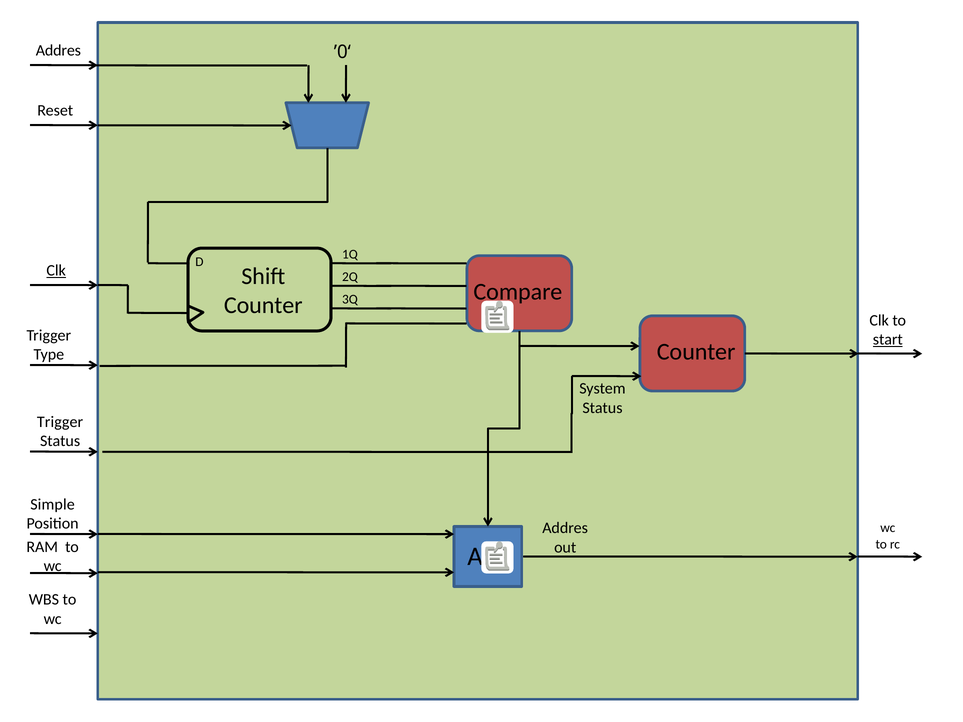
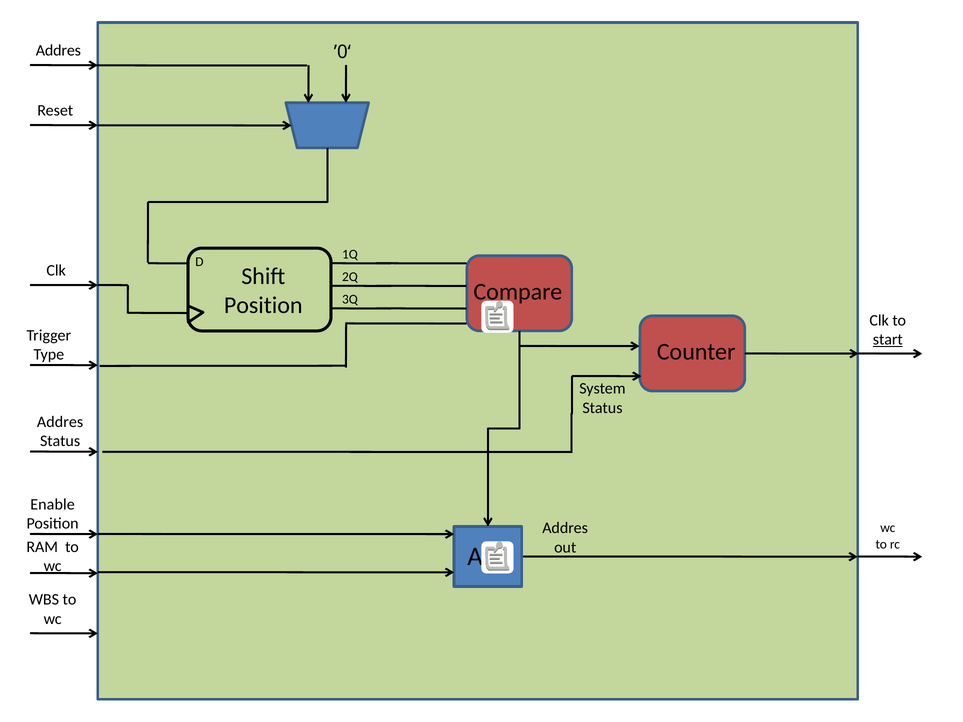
Clk at (56, 270) underline: present -> none
Counter at (263, 306): Counter -> Position
Trigger at (60, 422): Trigger -> Addres
Simple: Simple -> Enable
